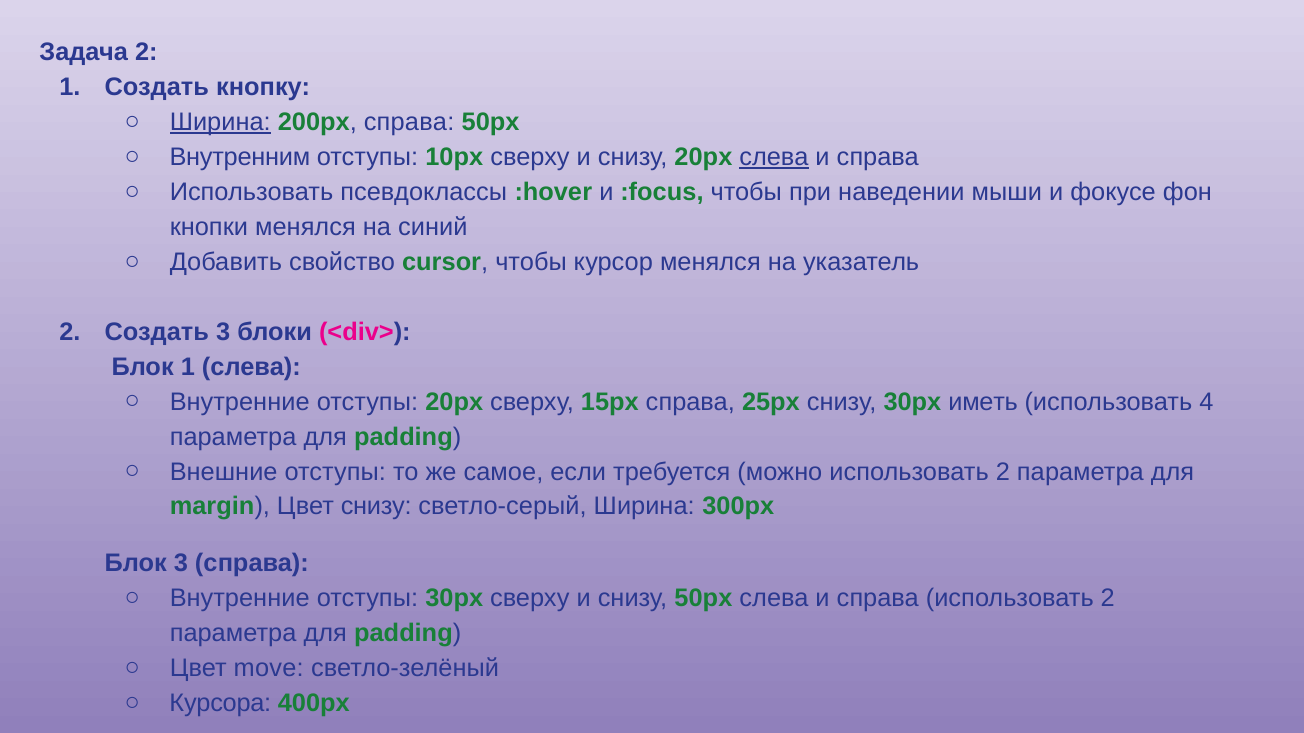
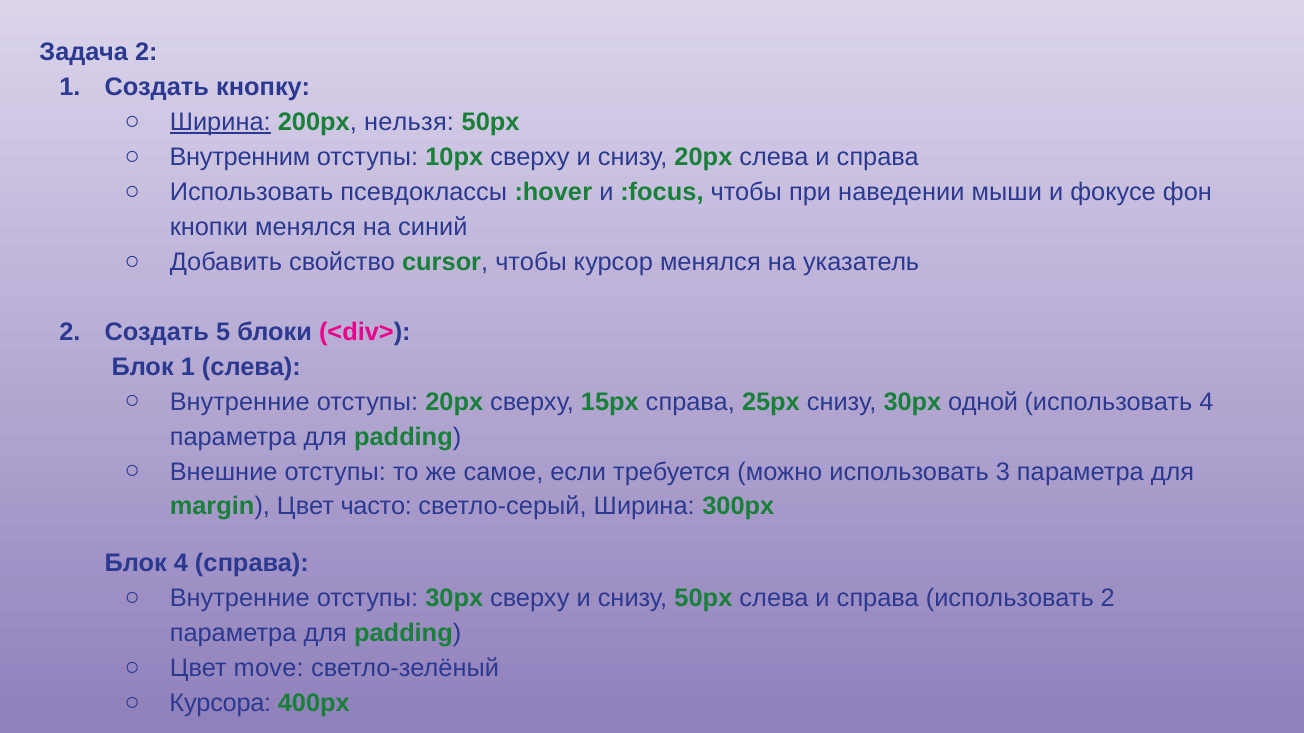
200px справа: справа -> нельзя
слева at (774, 157) underline: present -> none
Создать 3: 3 -> 5
иметь: иметь -> одной
можно использовать 2: 2 -> 3
Цвет снизу: снизу -> часто
Блок 3: 3 -> 4
